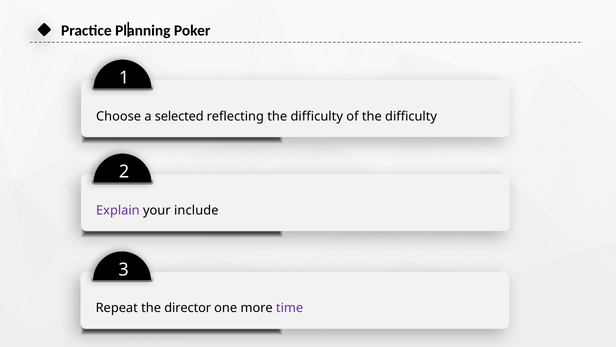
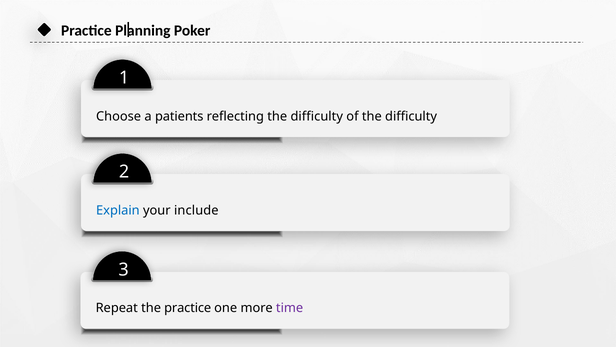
selected: selected -> patients
Explain colour: purple -> blue
the director: director -> practice
